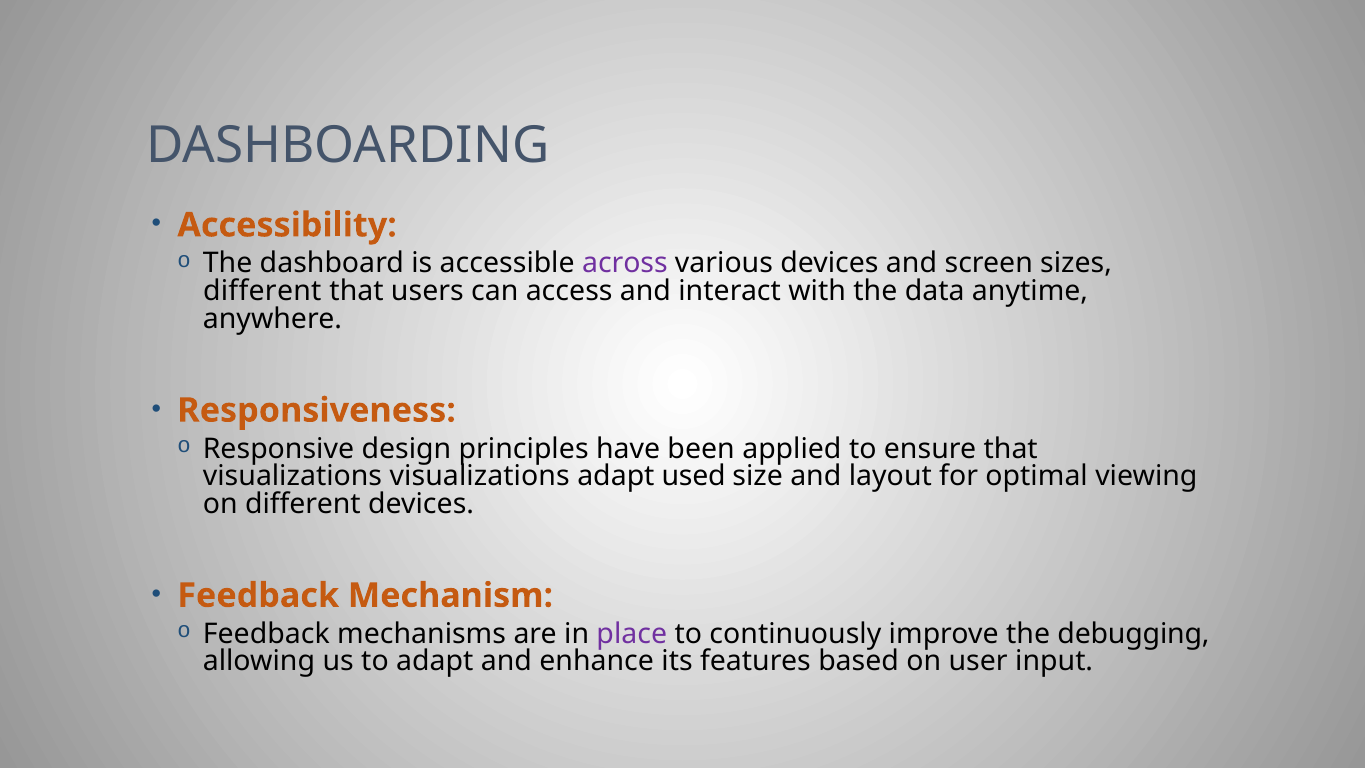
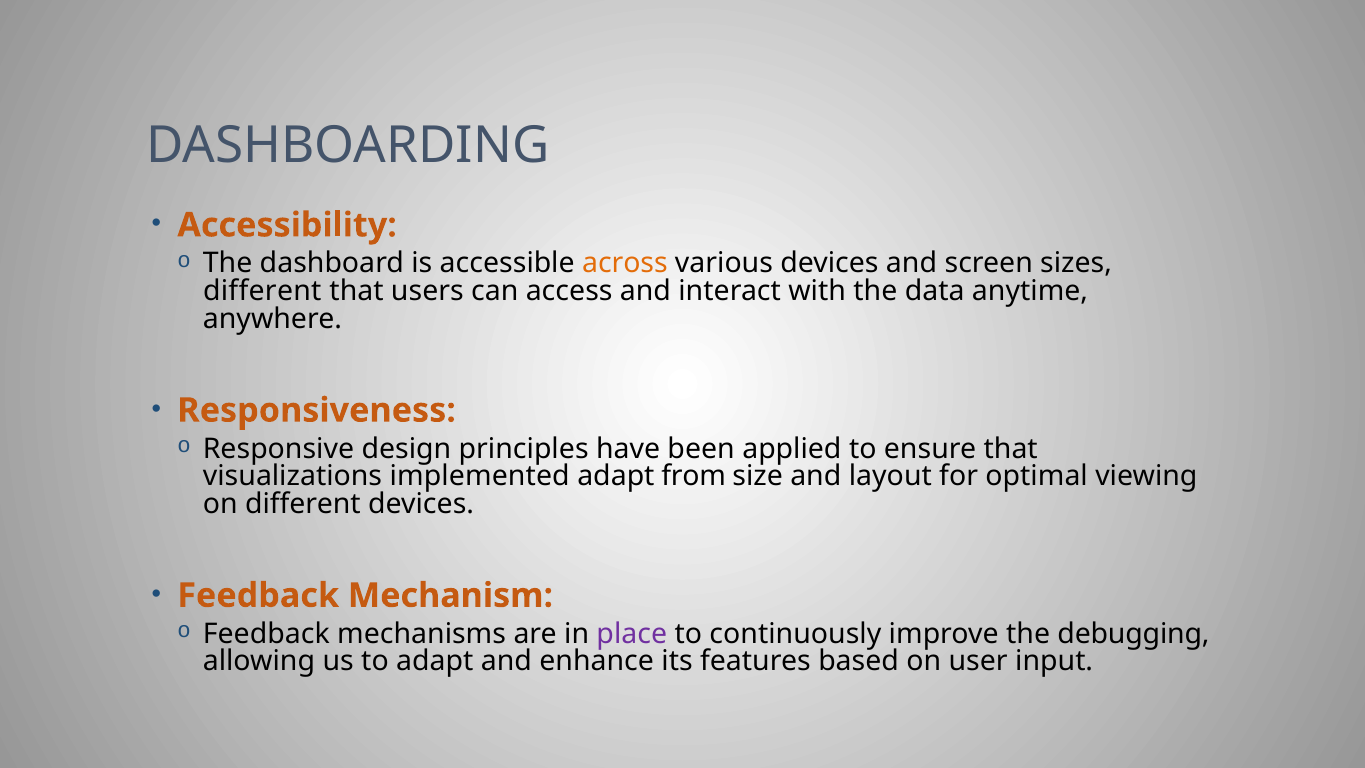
across colour: purple -> orange
visualizations visualizations: visualizations -> implemented
used: used -> from
